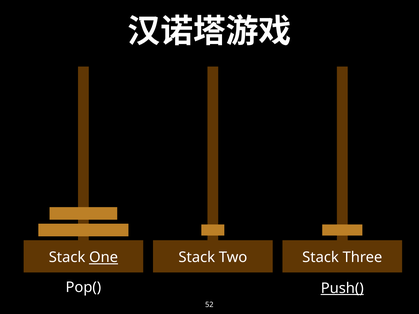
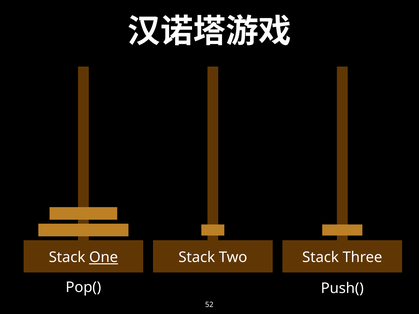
Push( underline: present -> none
